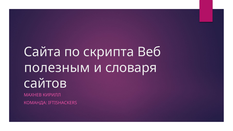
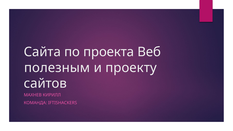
скрипта: скрипта -> проекта
словаря: словаря -> проекту
